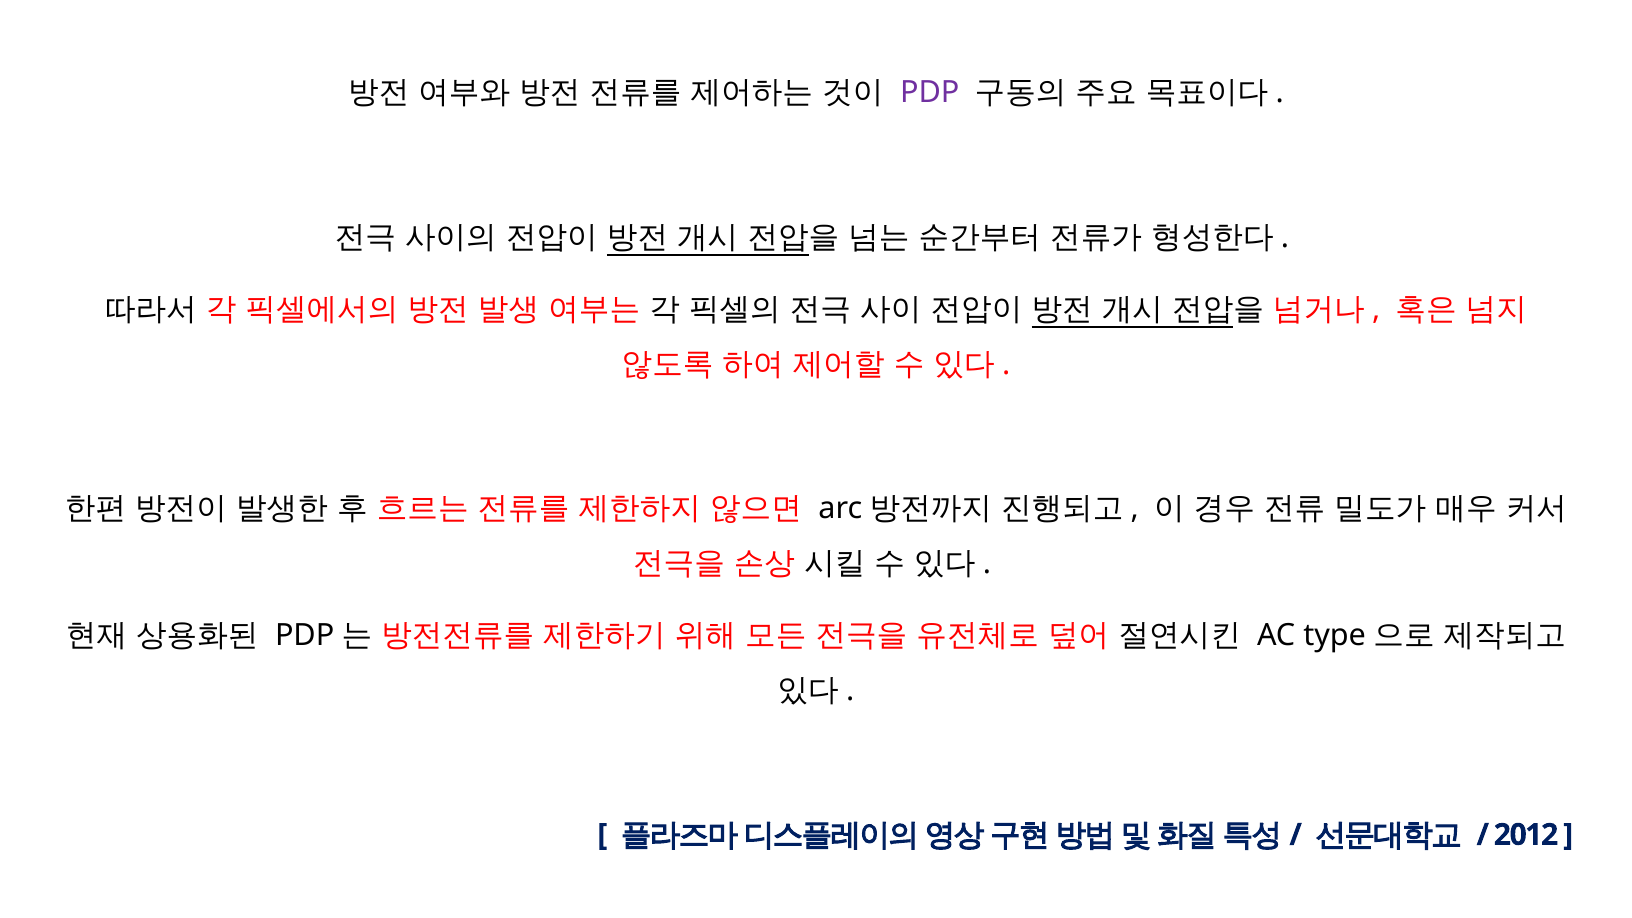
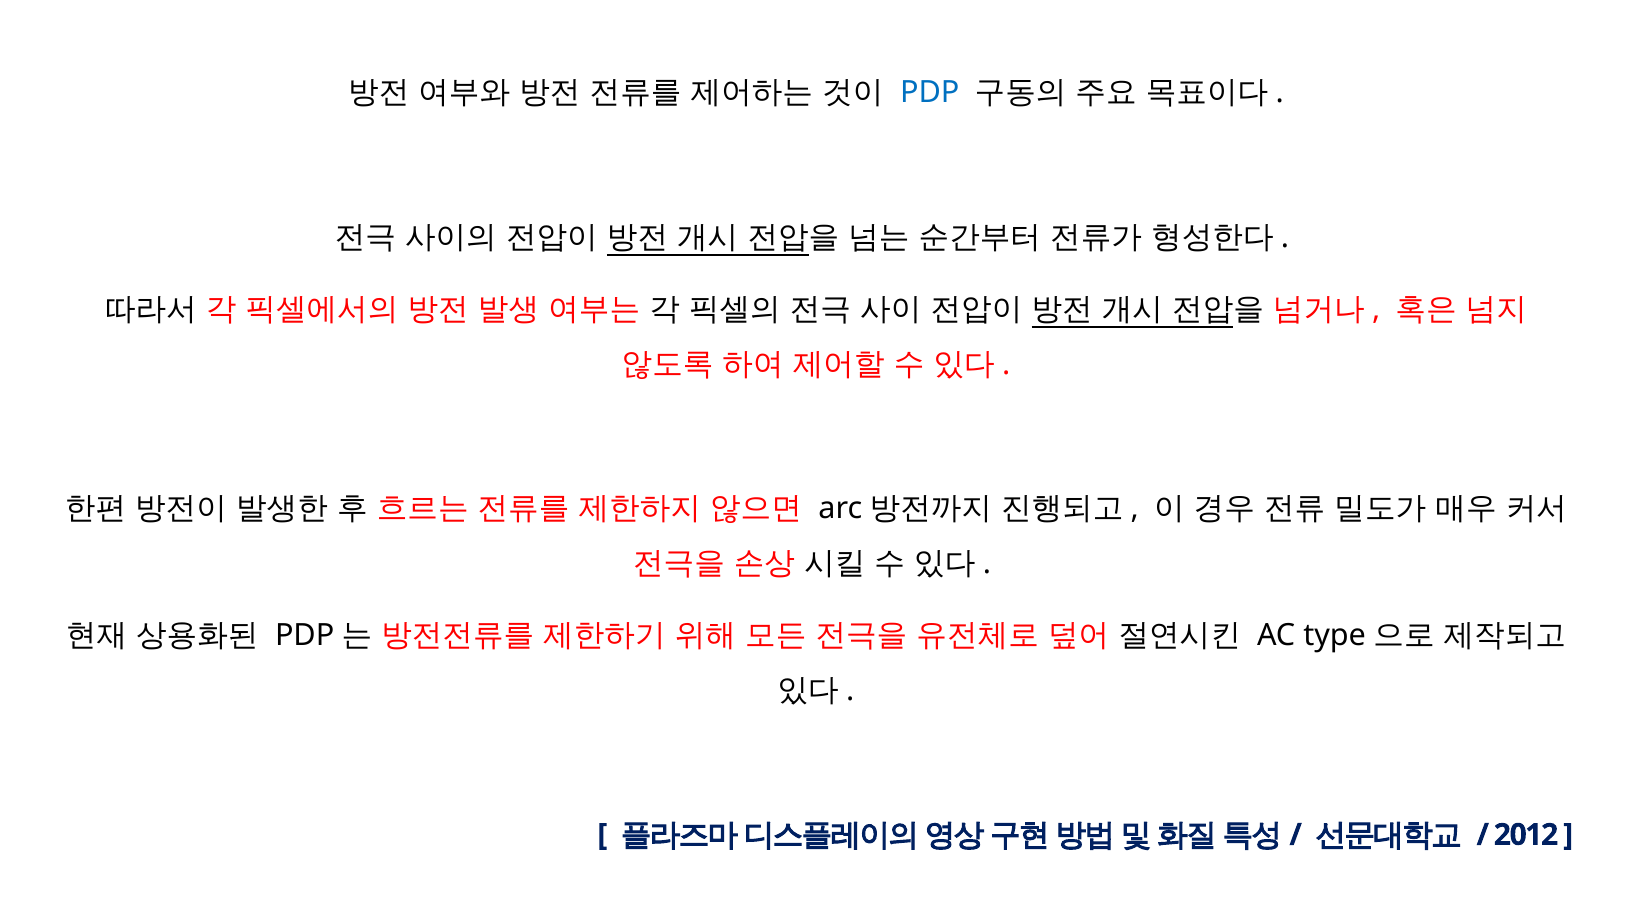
PDP colour: purple -> blue
